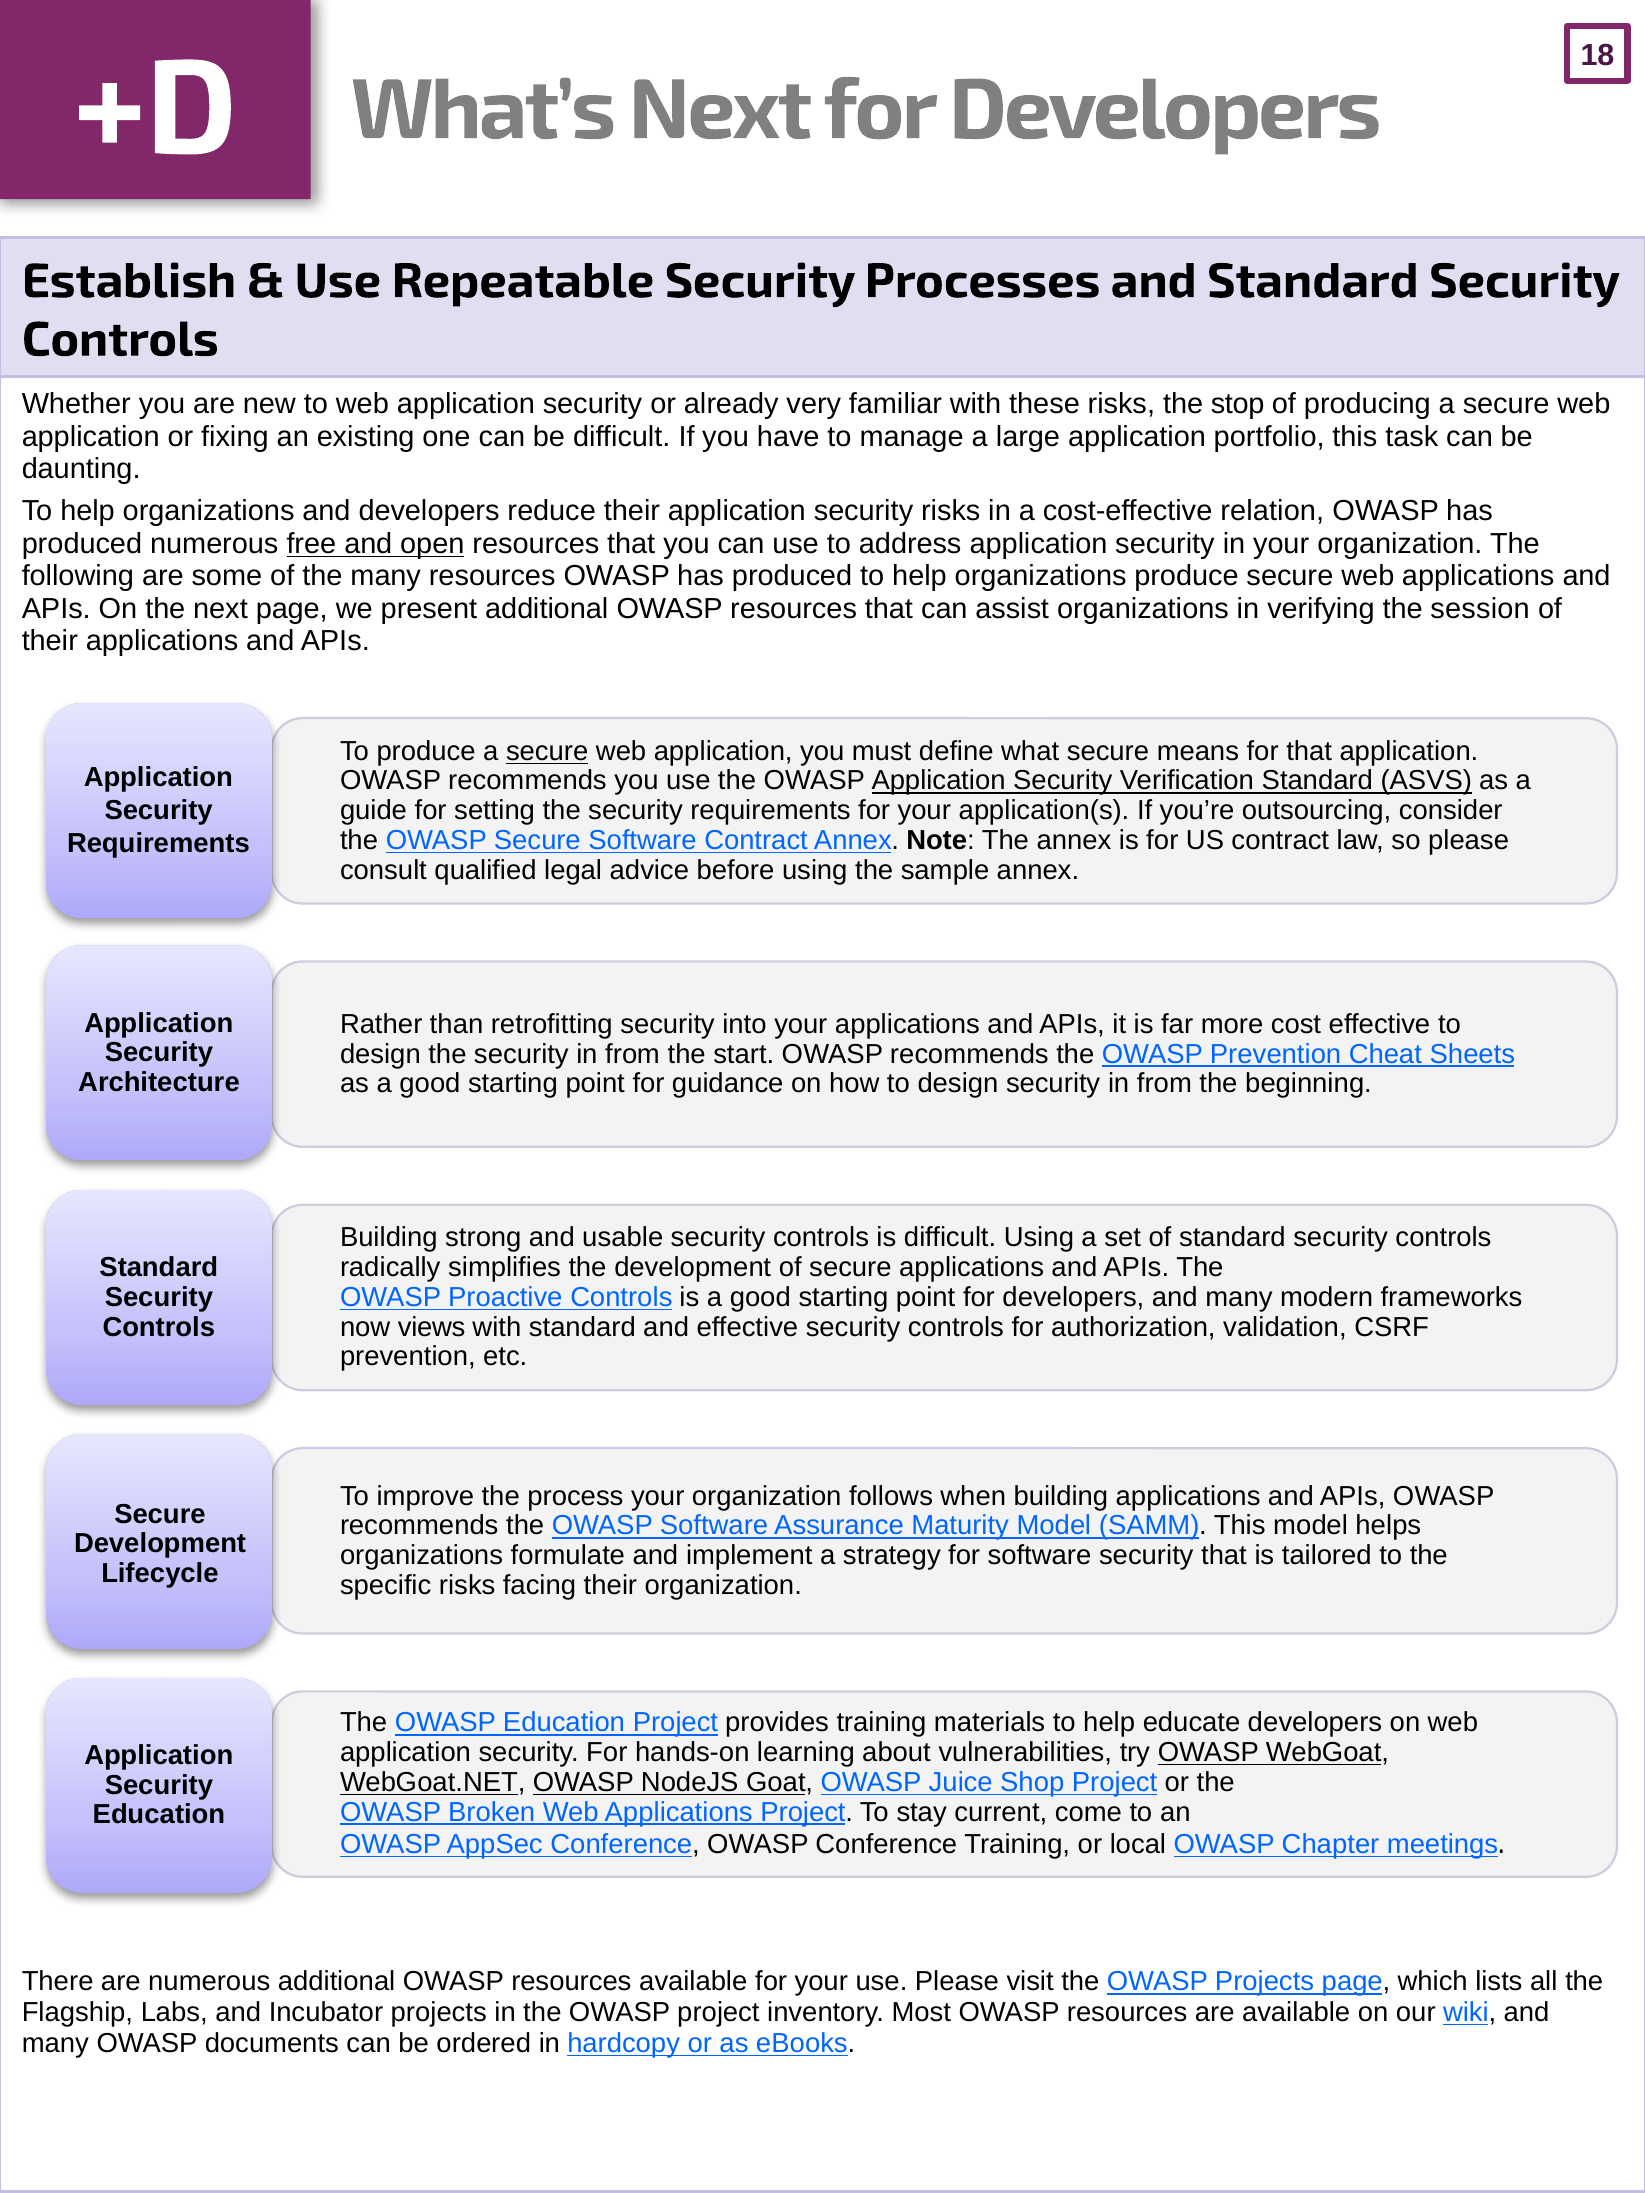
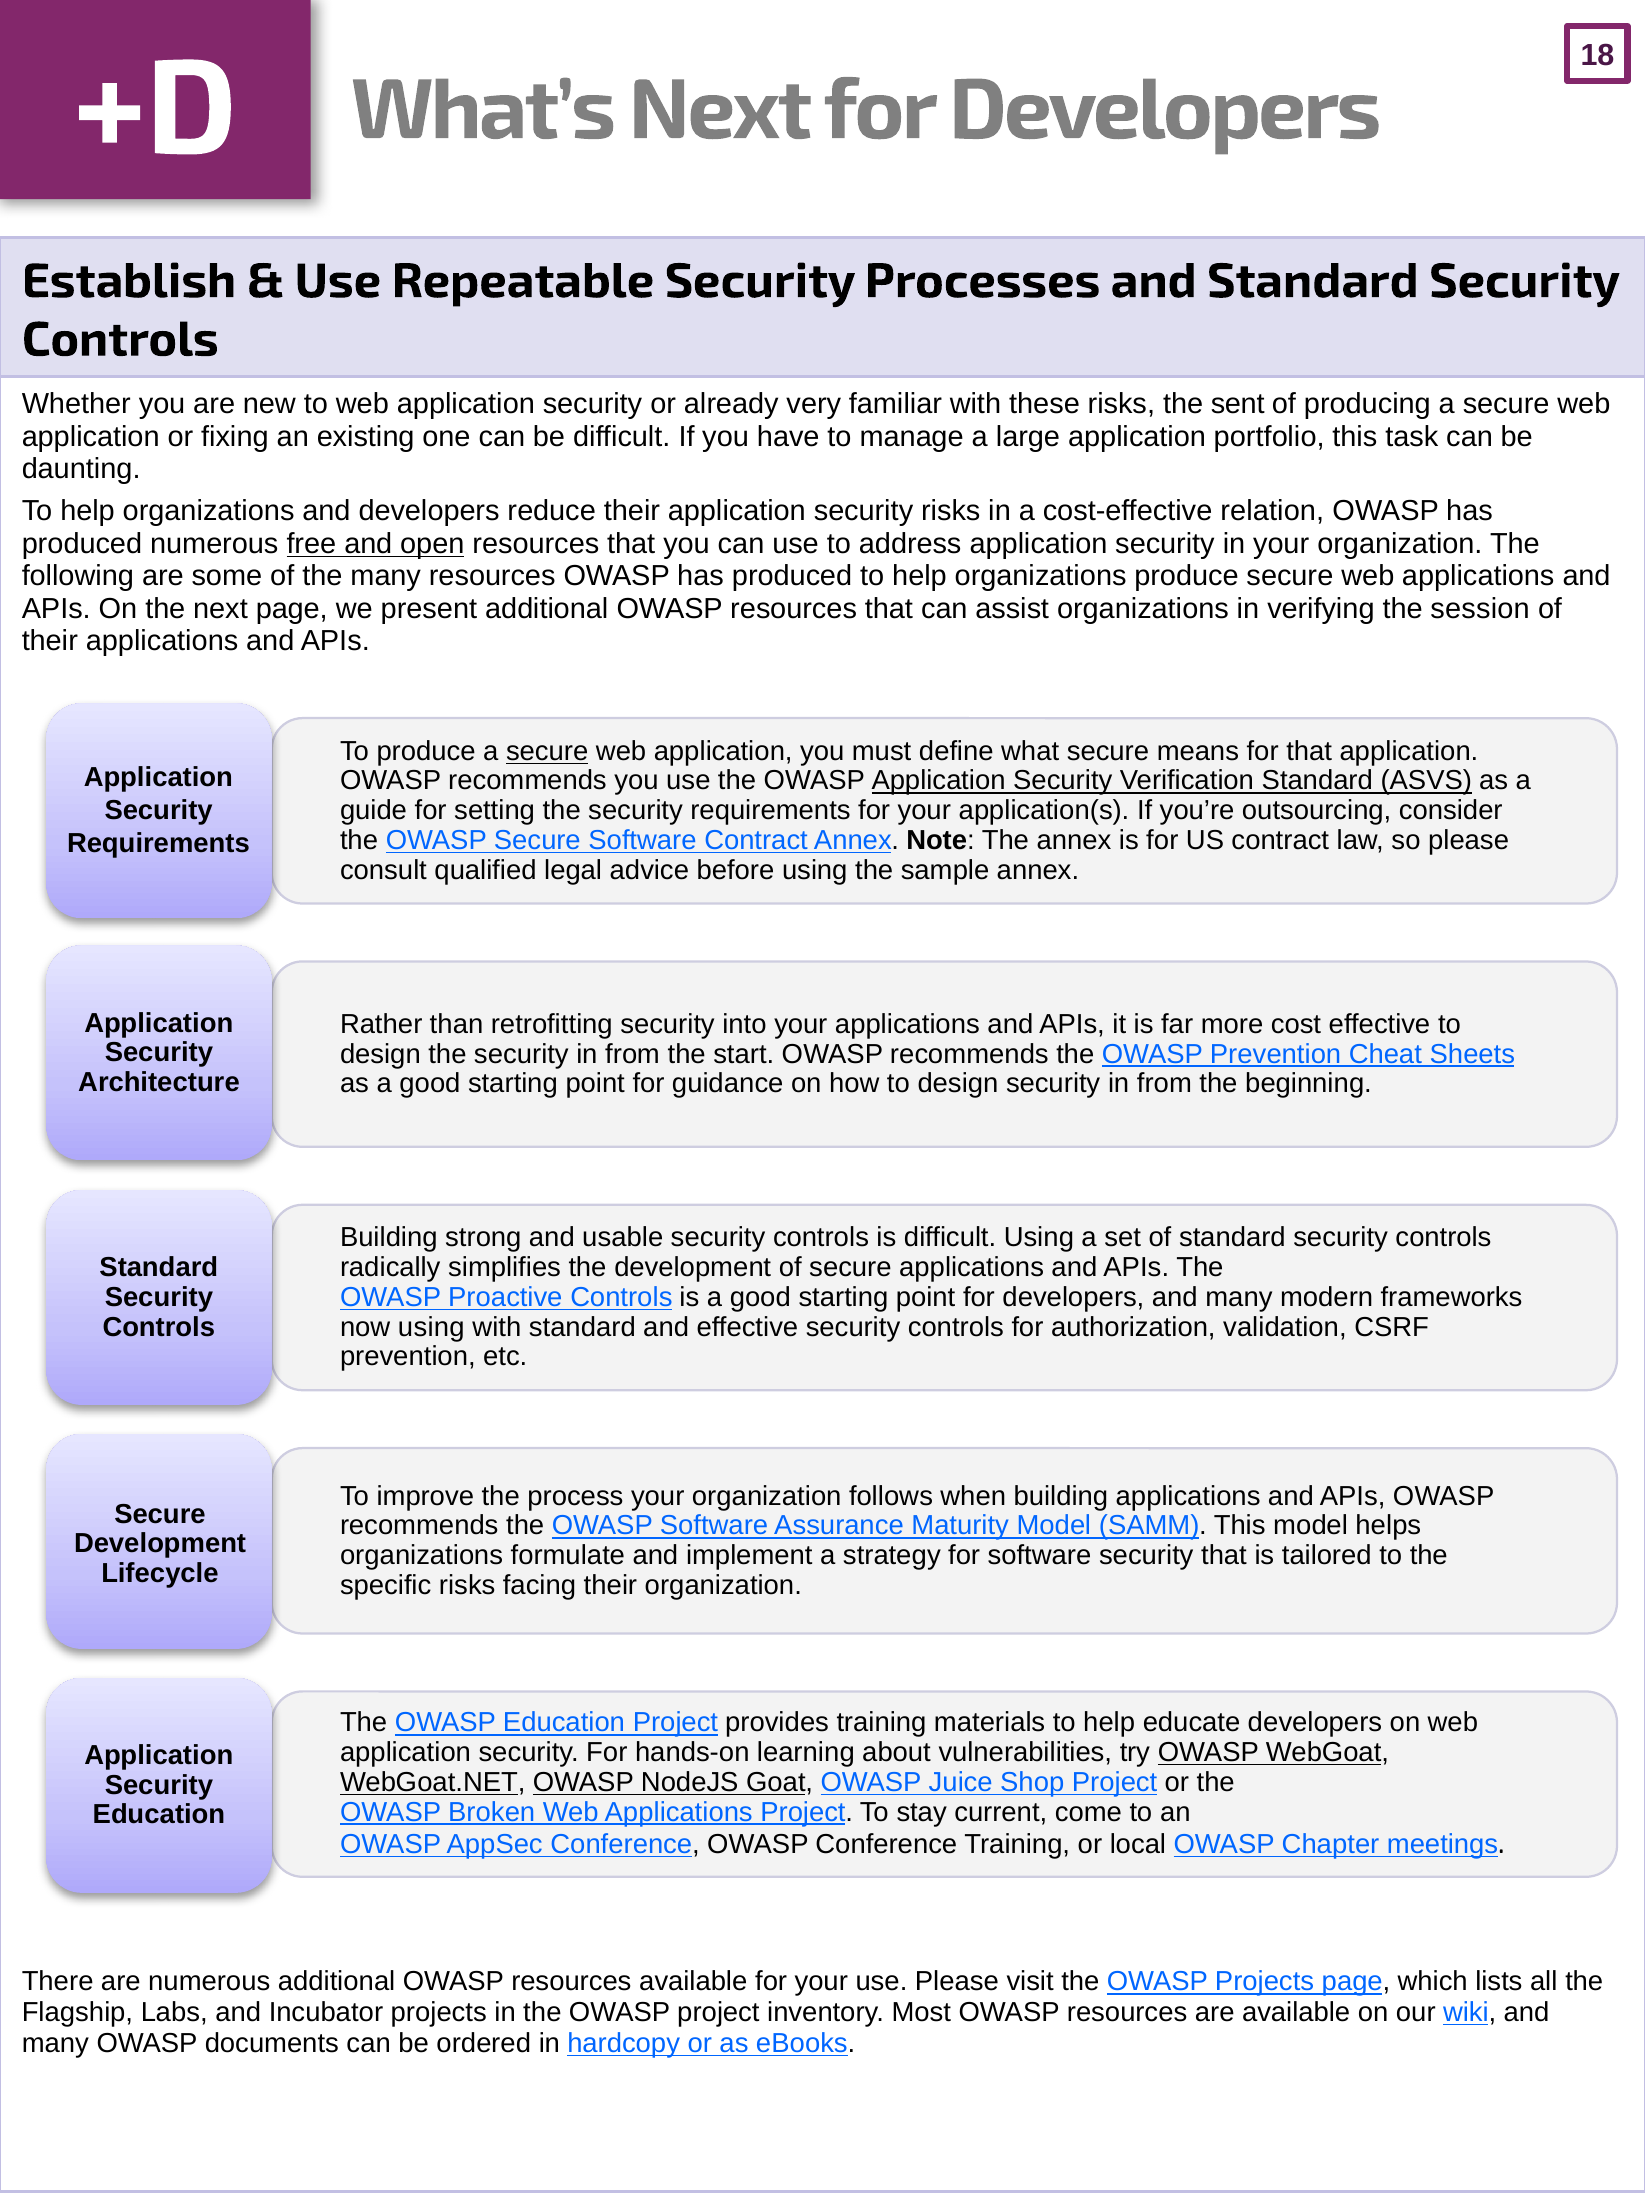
stop: stop -> sent
now views: views -> using
